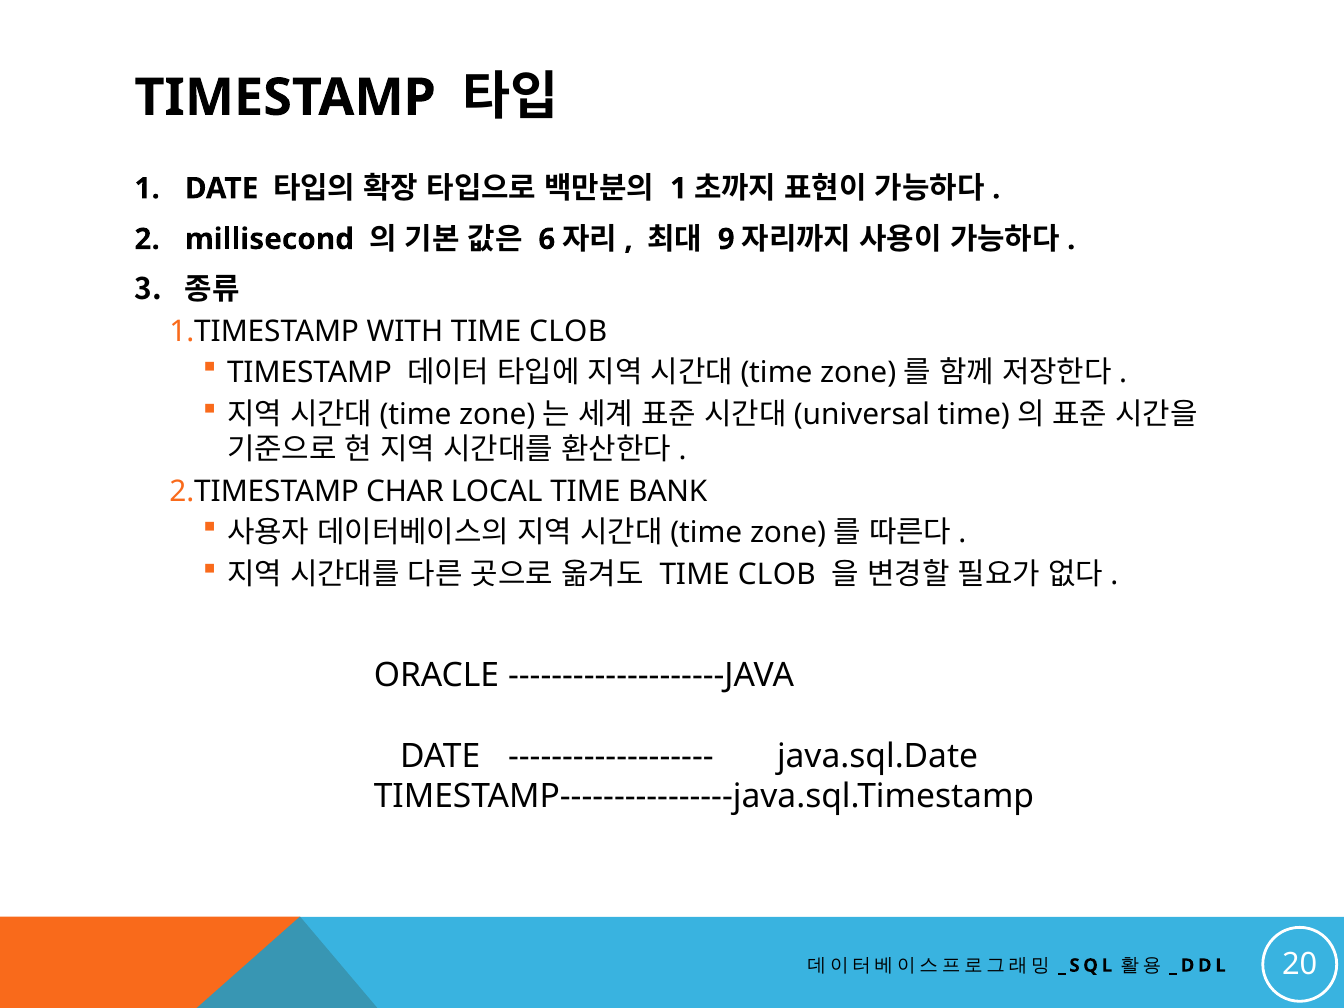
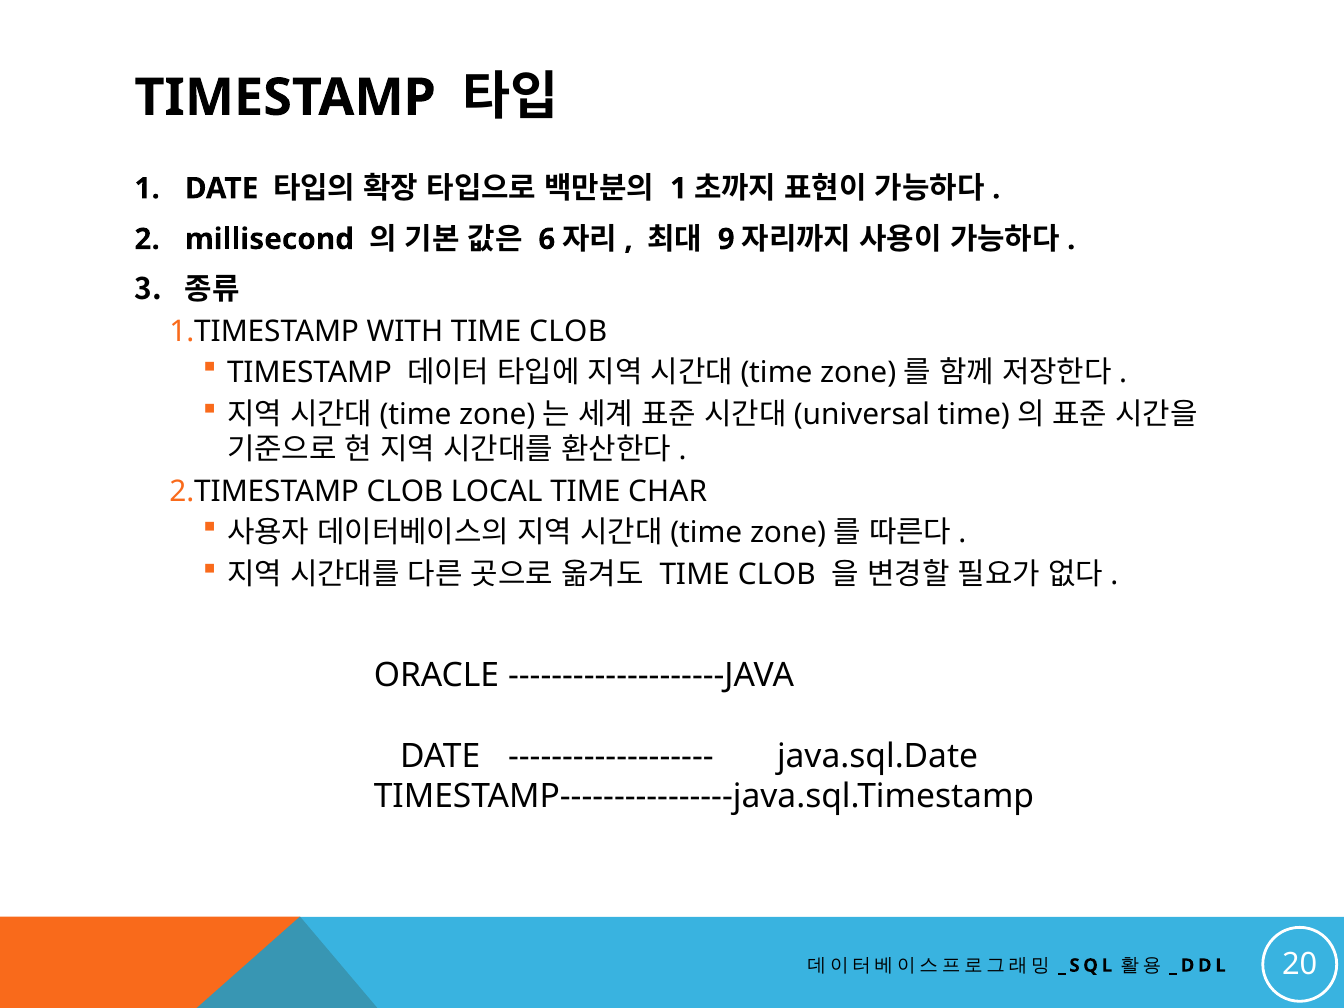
CHAR at (405, 492): CHAR -> CLOB
BANK: BANK -> CHAR
